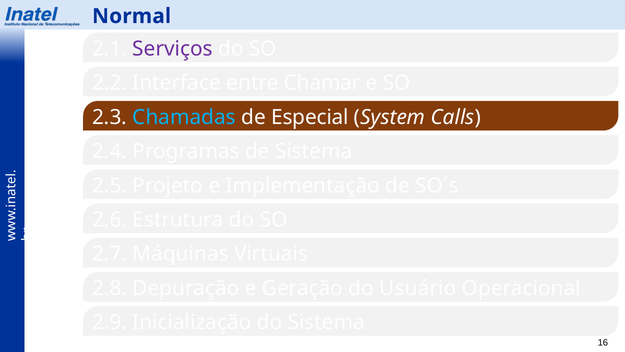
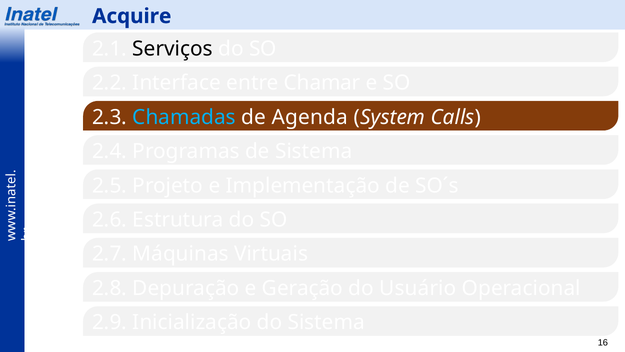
Normal: Normal -> Acquire
Serviços colour: purple -> black
Especial: Especial -> Agenda
